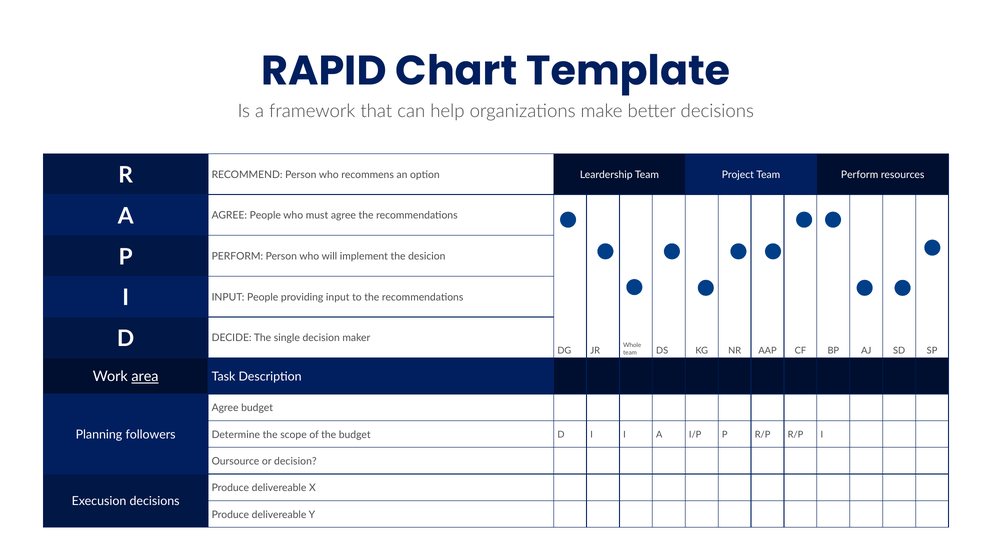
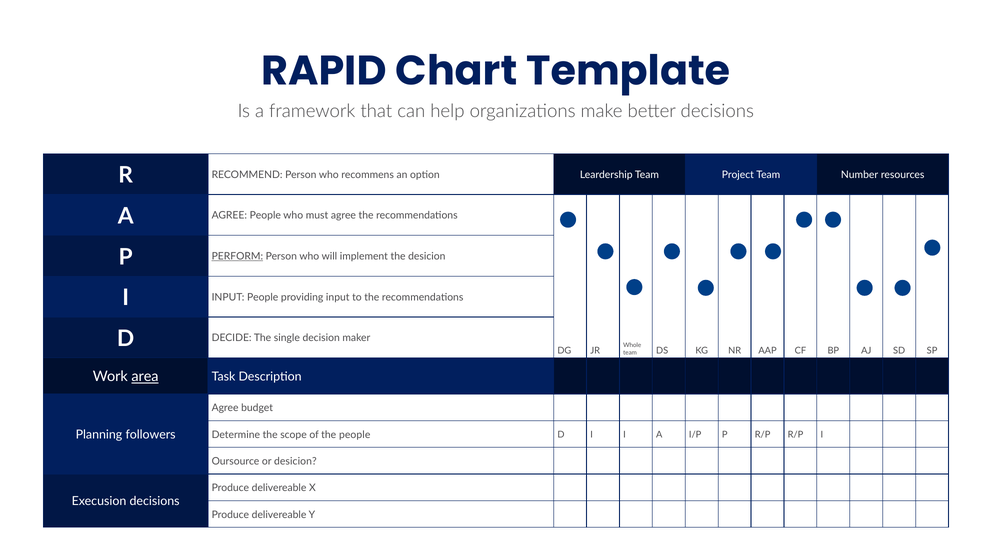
Team Perform: Perform -> Number
PERFORM at (237, 256) underline: none -> present
the budget: budget -> people
or decision: decision -> desicion
